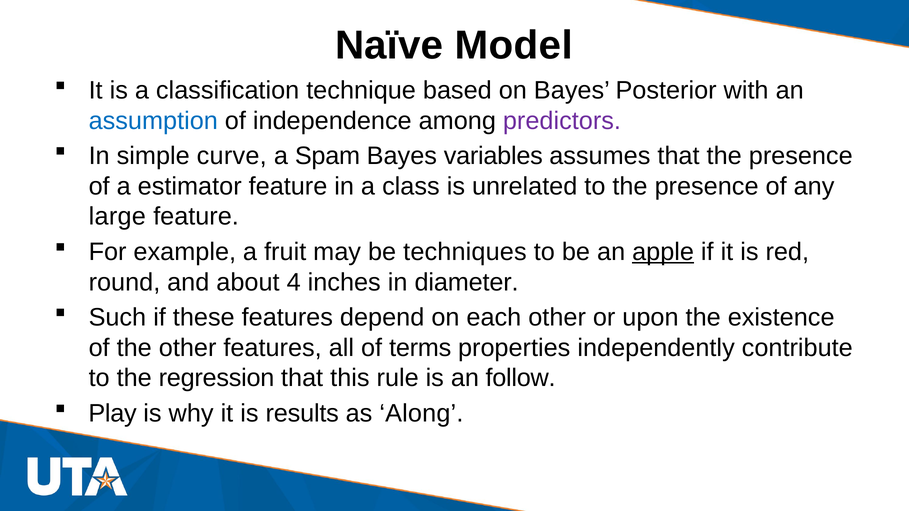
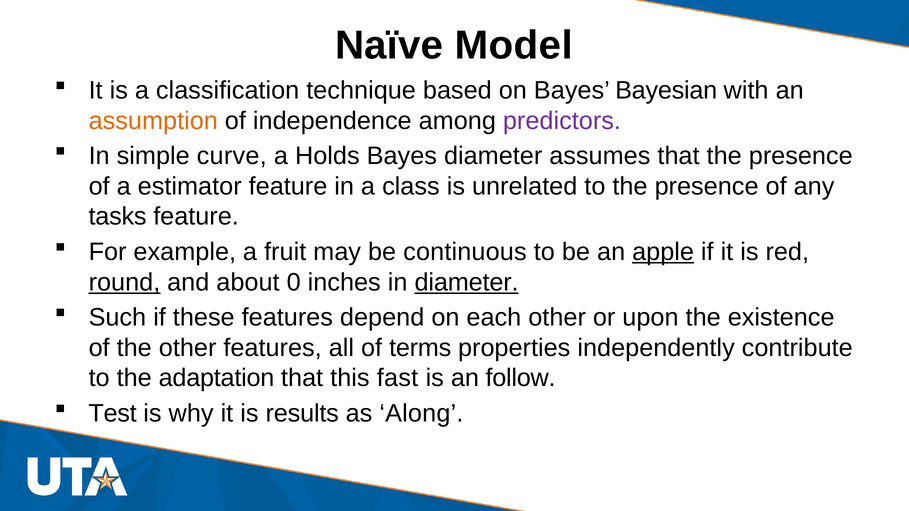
Posterior: Posterior -> Bayesian
assumption colour: blue -> orange
Spam: Spam -> Holds
Bayes variables: variables -> diameter
large: large -> tasks
techniques: techniques -> continuous
round underline: none -> present
4: 4 -> 0
diameter at (467, 282) underline: none -> present
regression: regression -> adaptation
rule: rule -> fast
Play: Play -> Test
